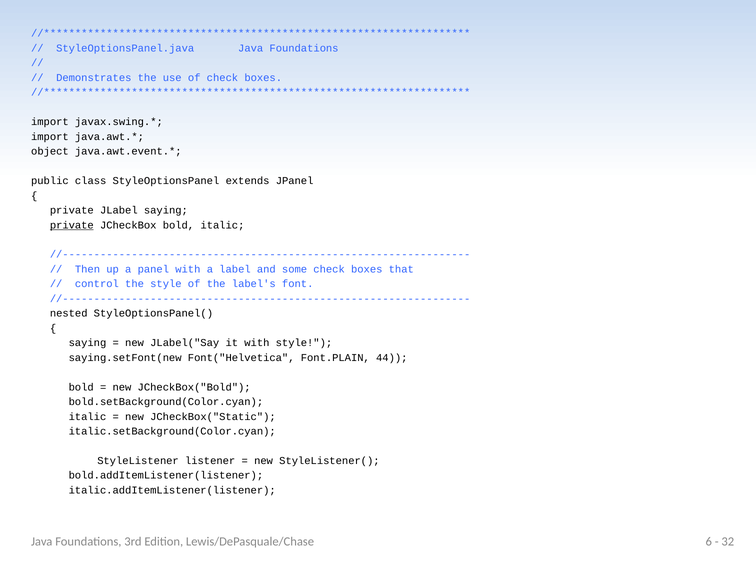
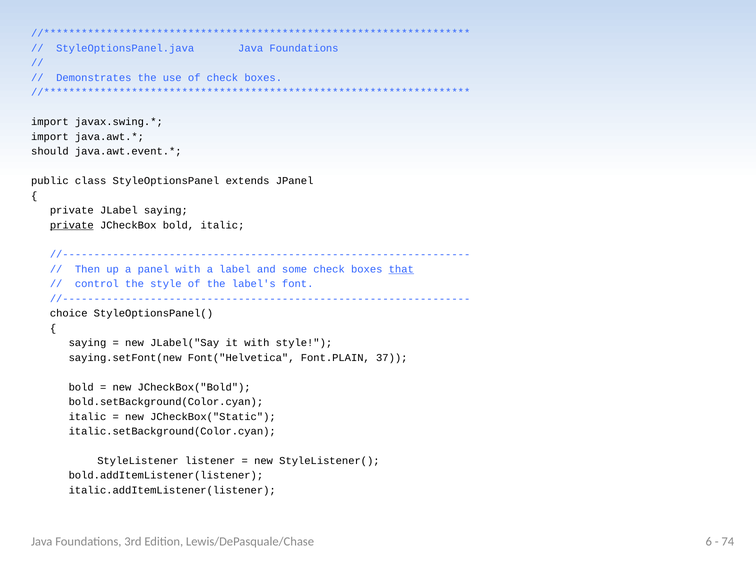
object: object -> should
that underline: none -> present
nested: nested -> choice
44: 44 -> 37
32: 32 -> 74
